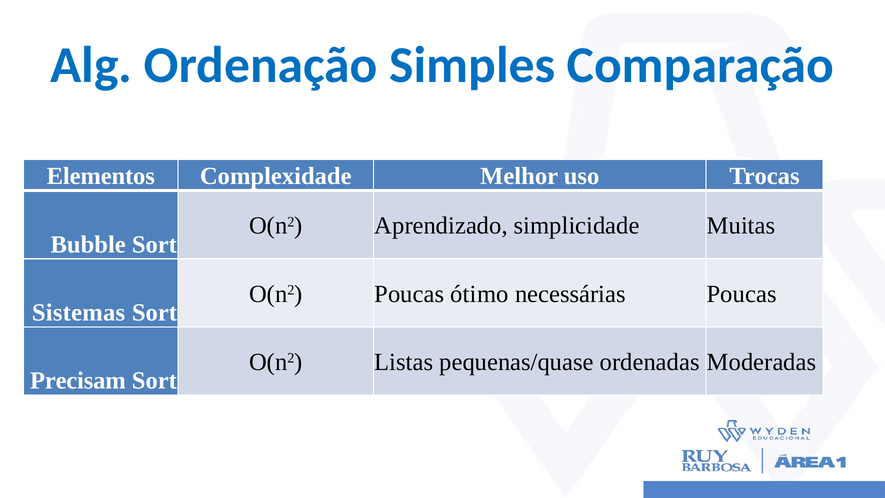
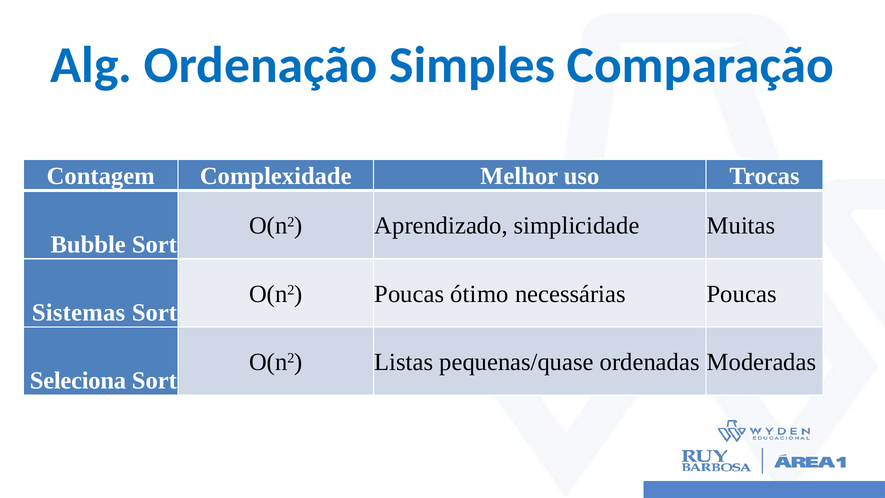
Elementos: Elementos -> Contagem
Precisam: Precisam -> Seleciona
